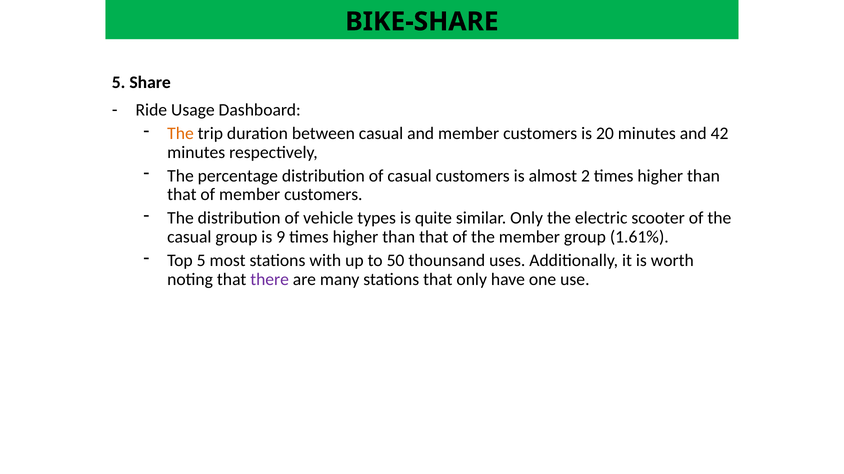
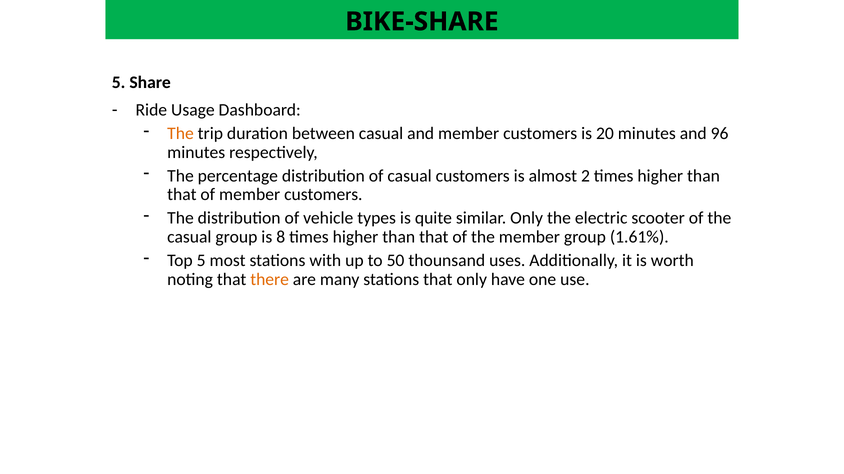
42: 42 -> 96
9: 9 -> 8
there colour: purple -> orange
